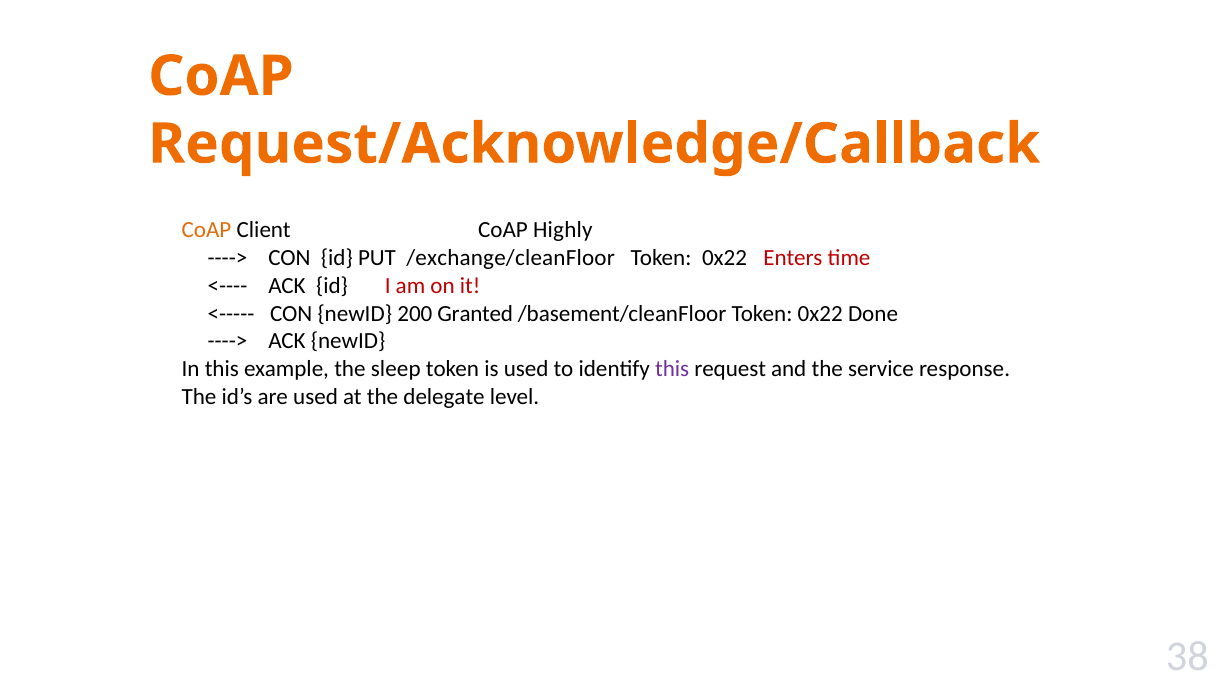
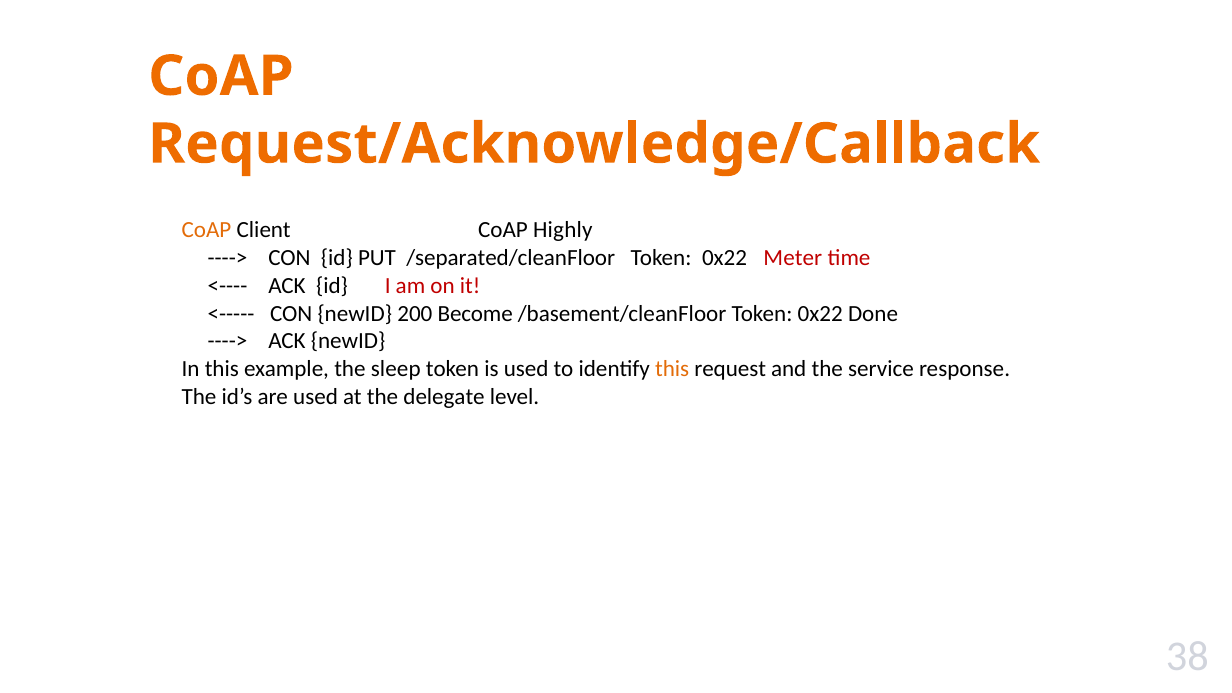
/exchange/cleanFloor: /exchange/cleanFloor -> /separated/cleanFloor
Enters: Enters -> Meter
Granted: Granted -> Become
this at (672, 369) colour: purple -> orange
